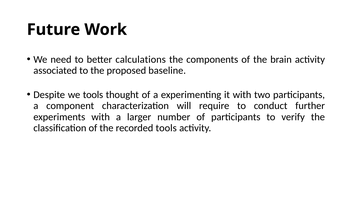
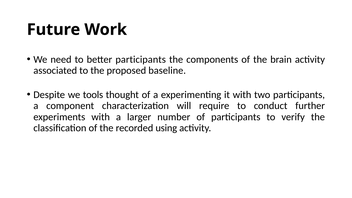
better calculations: calculations -> participants
recorded tools: tools -> using
